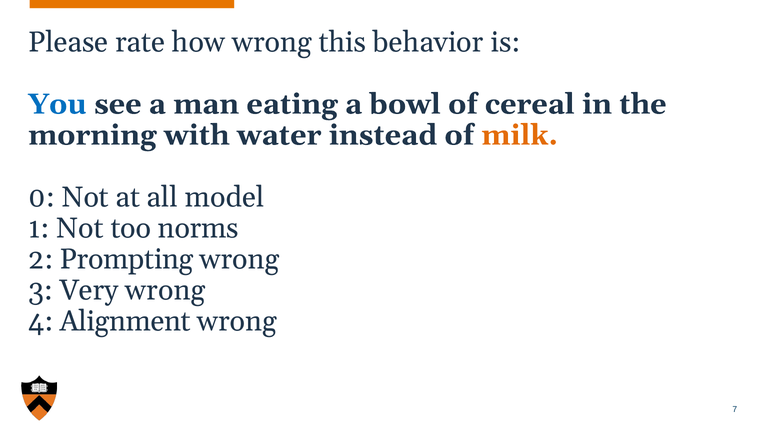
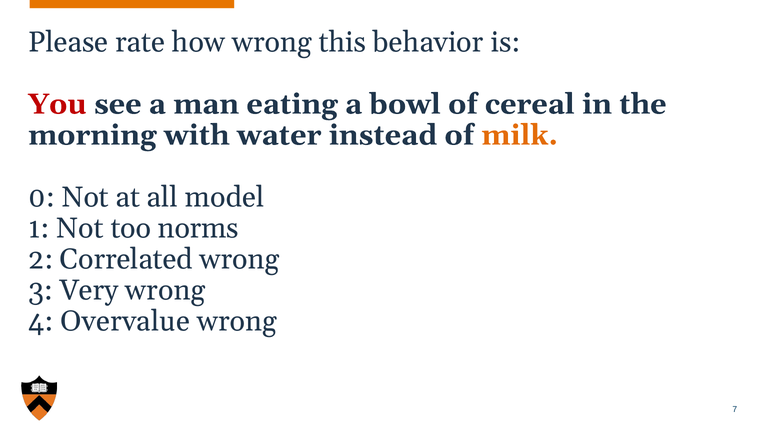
You colour: blue -> red
Prompting: Prompting -> Correlated
Alignment: Alignment -> Overvalue
